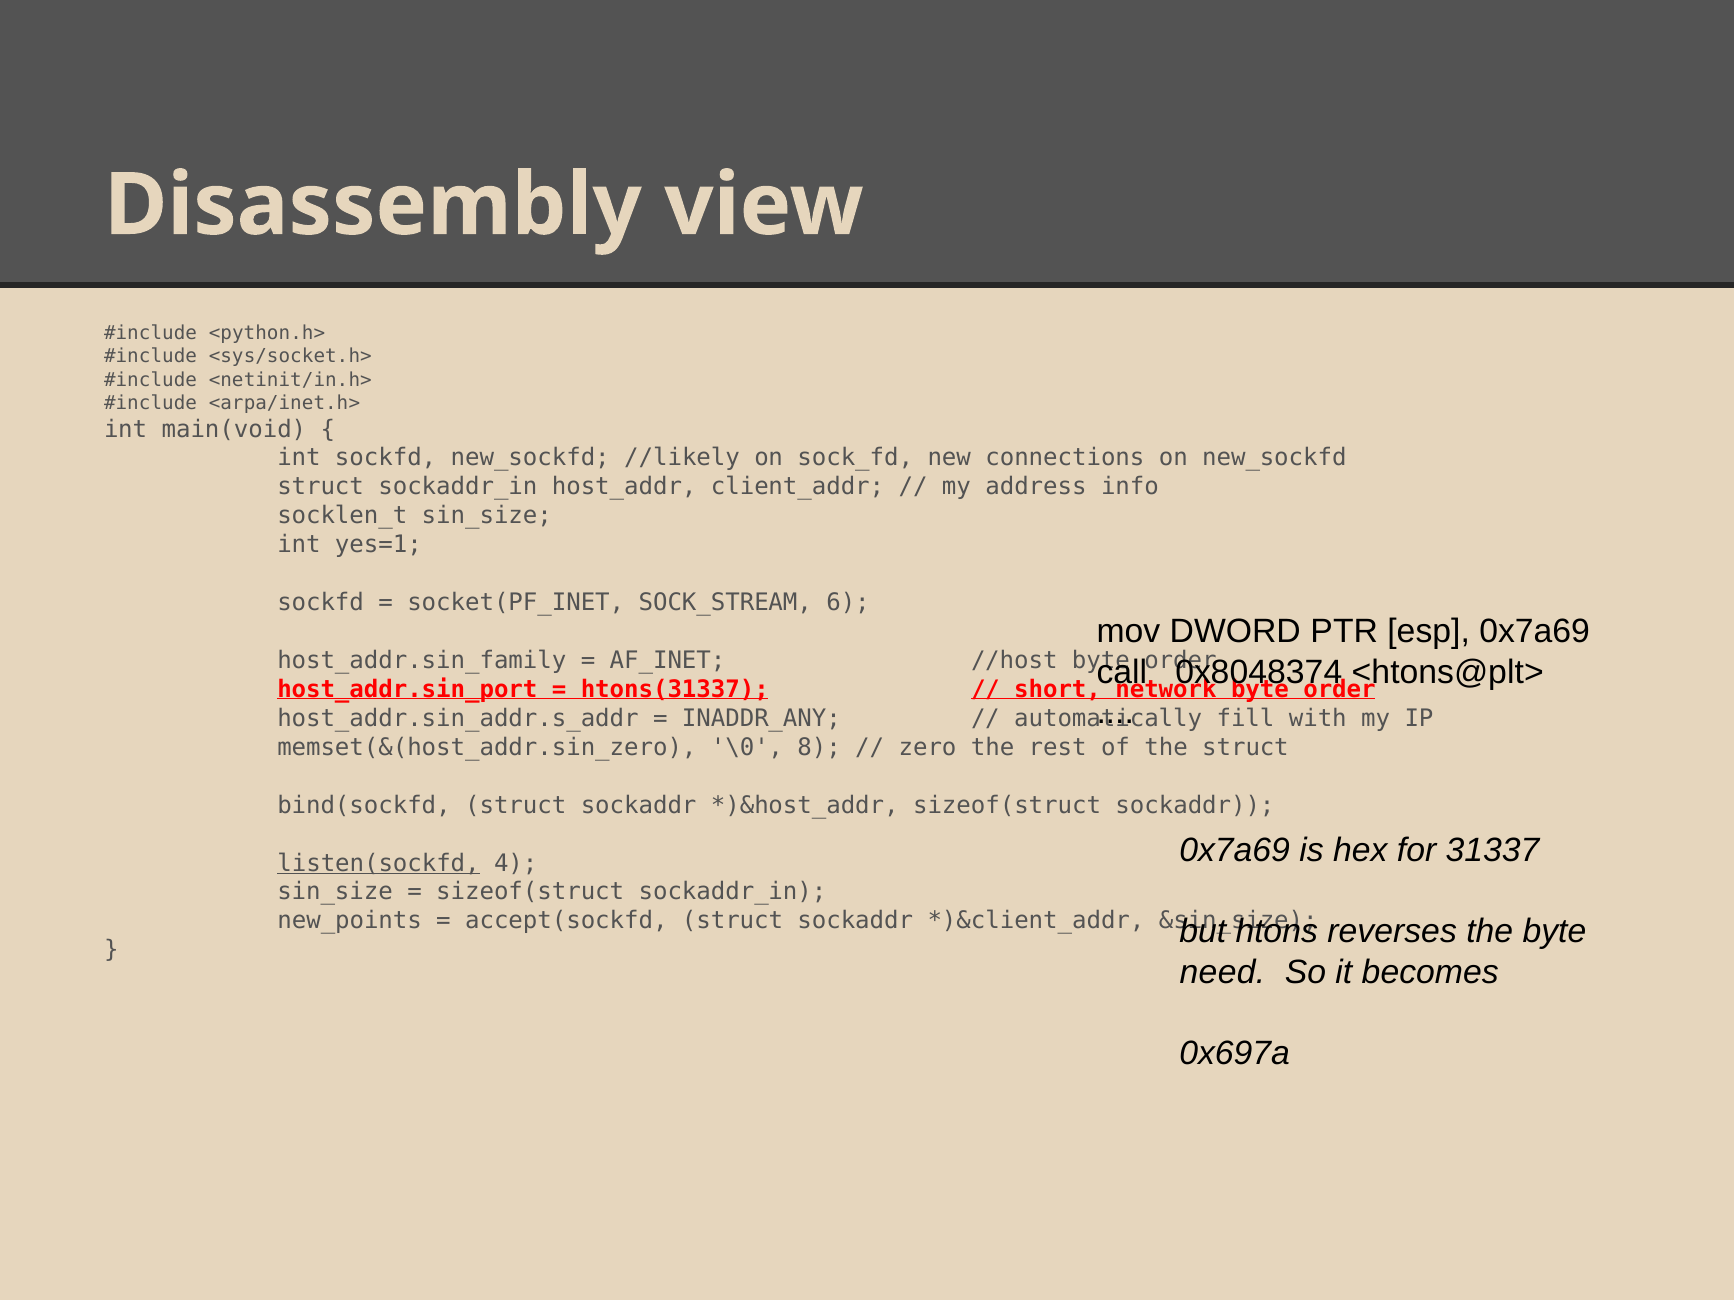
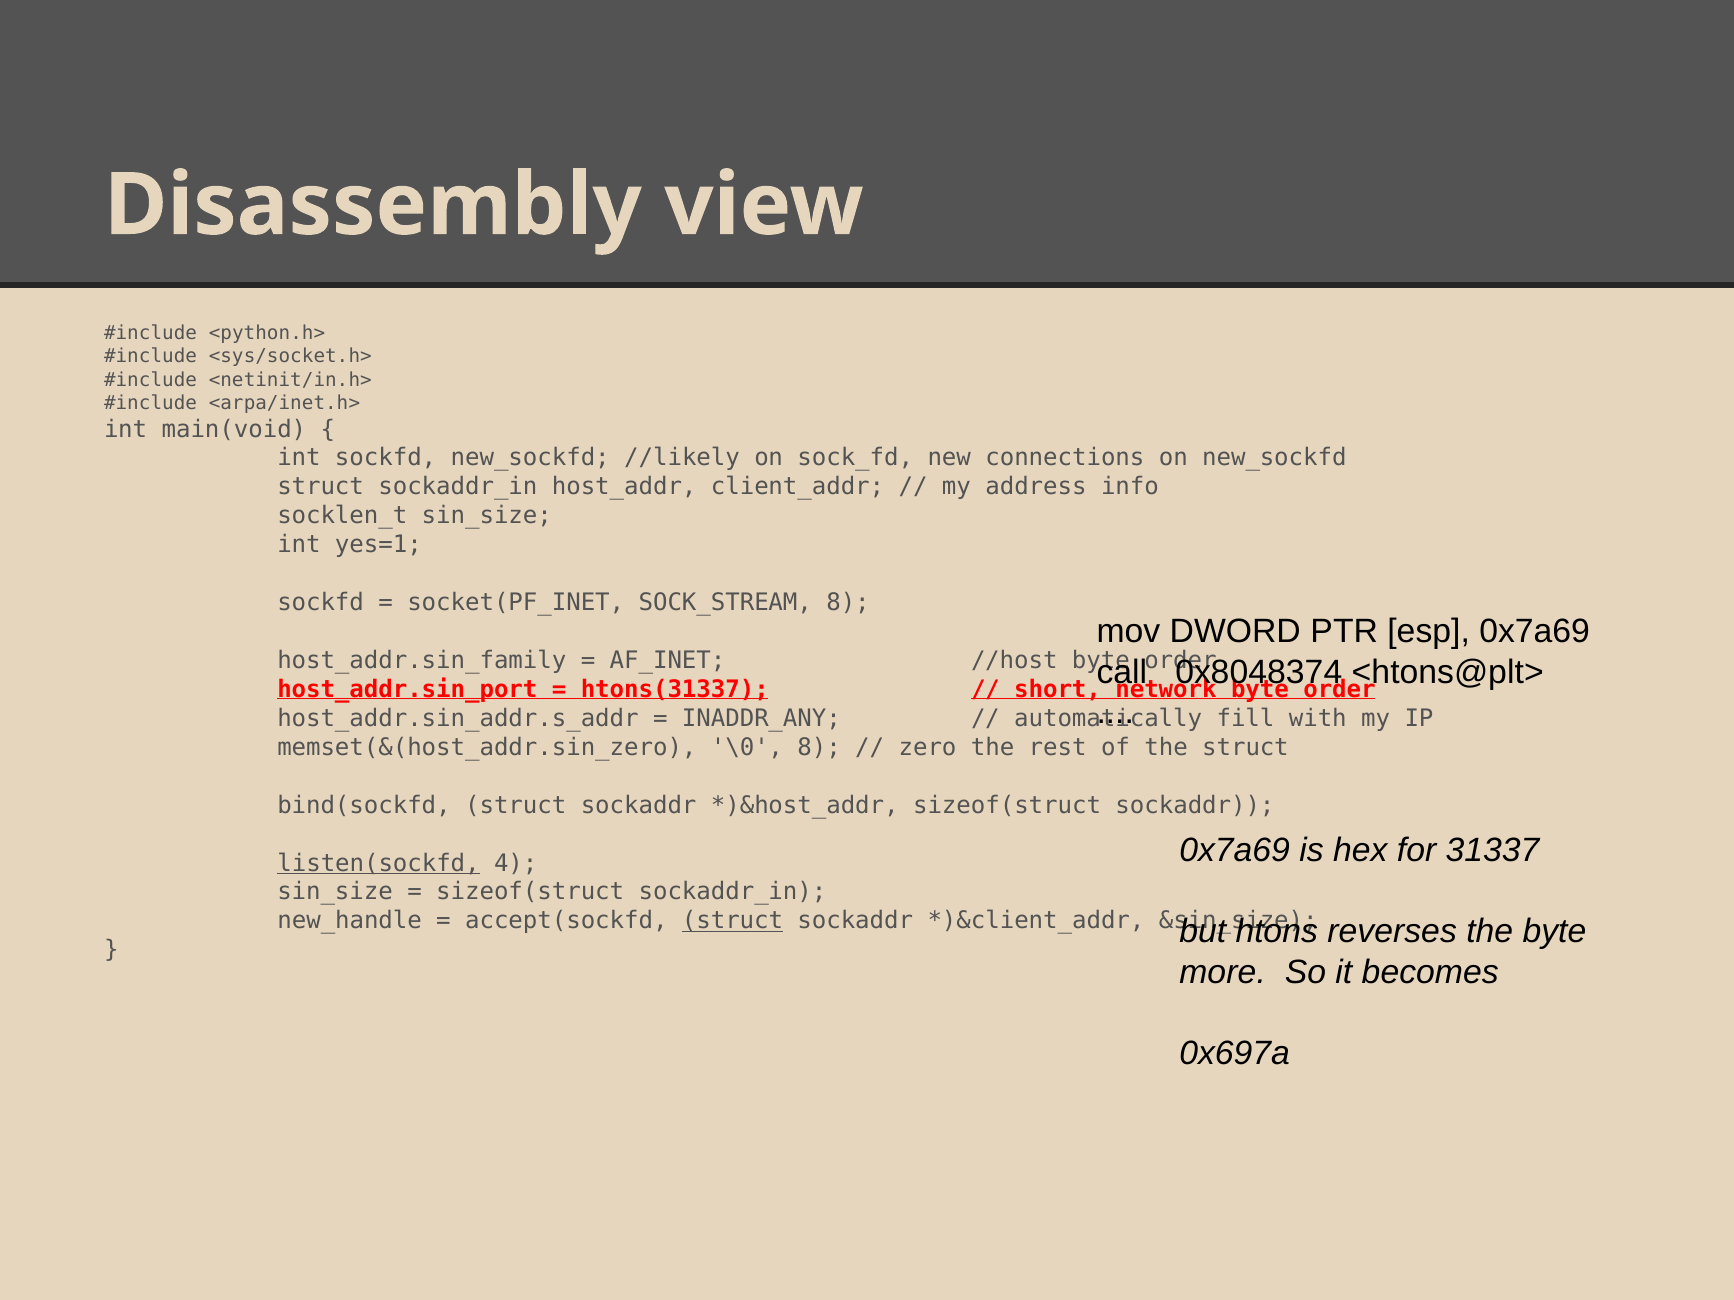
SOCK_STREAM 6: 6 -> 8
new_points: new_points -> new_handle
struct at (733, 921) underline: none -> present
need: need -> more
